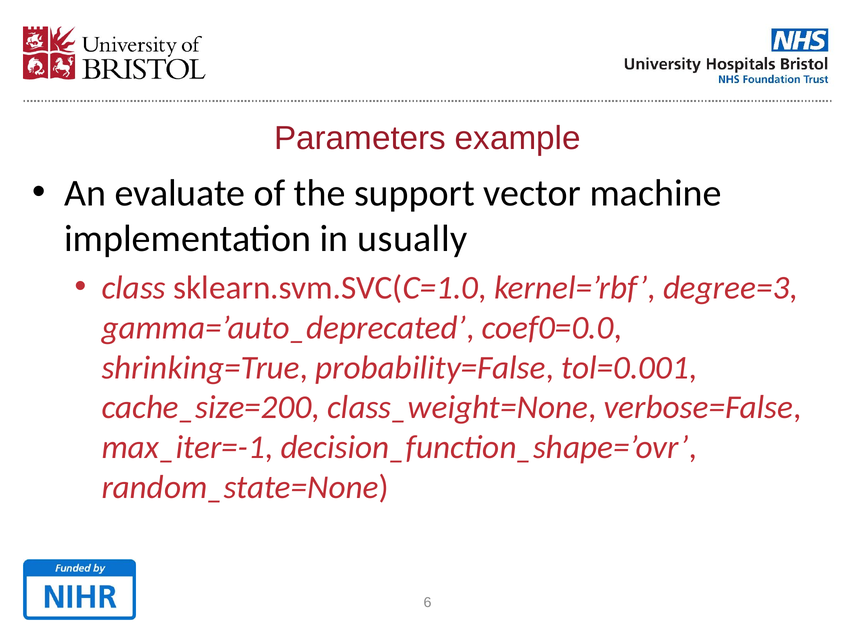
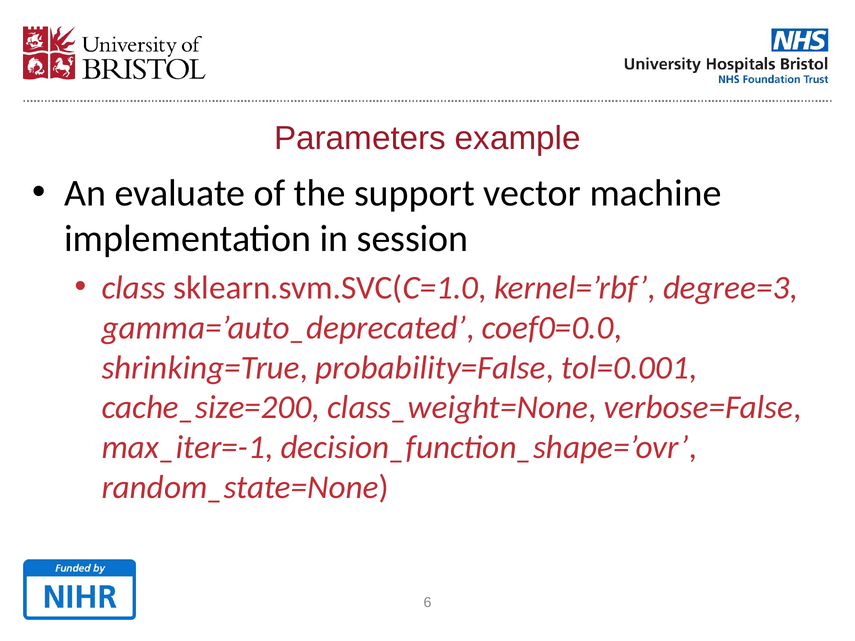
usually: usually -> session
